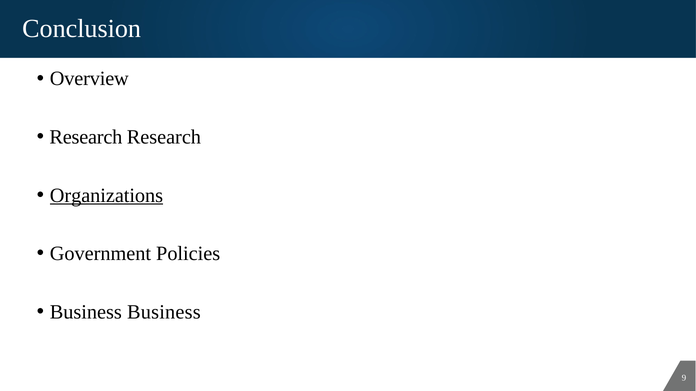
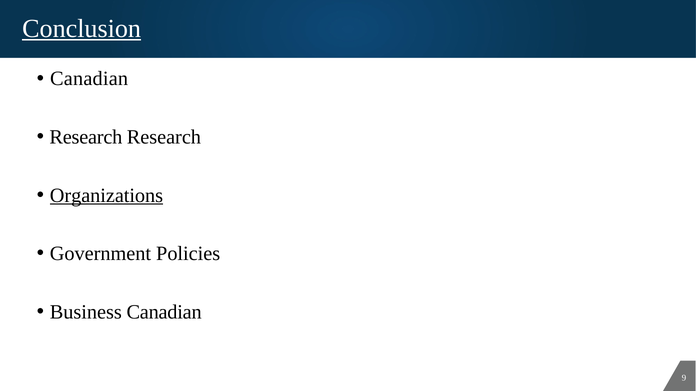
Conclusion underline: none -> present
Overview at (89, 79): Overview -> Canadian
Business Business: Business -> Canadian
